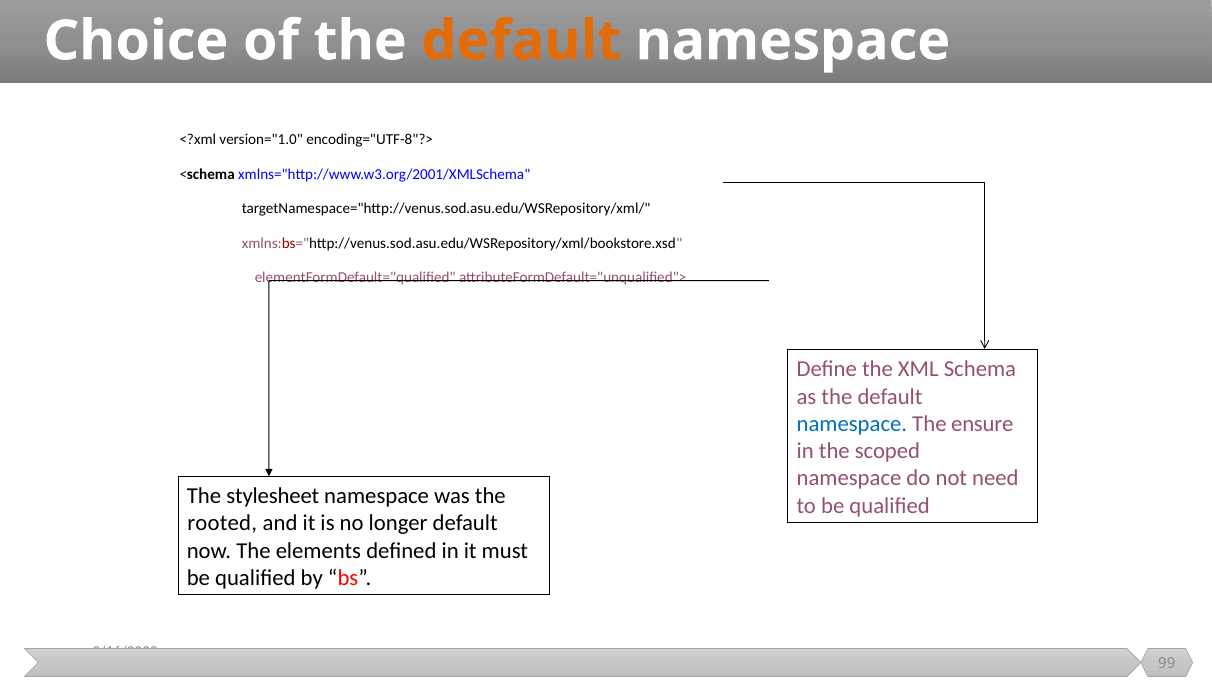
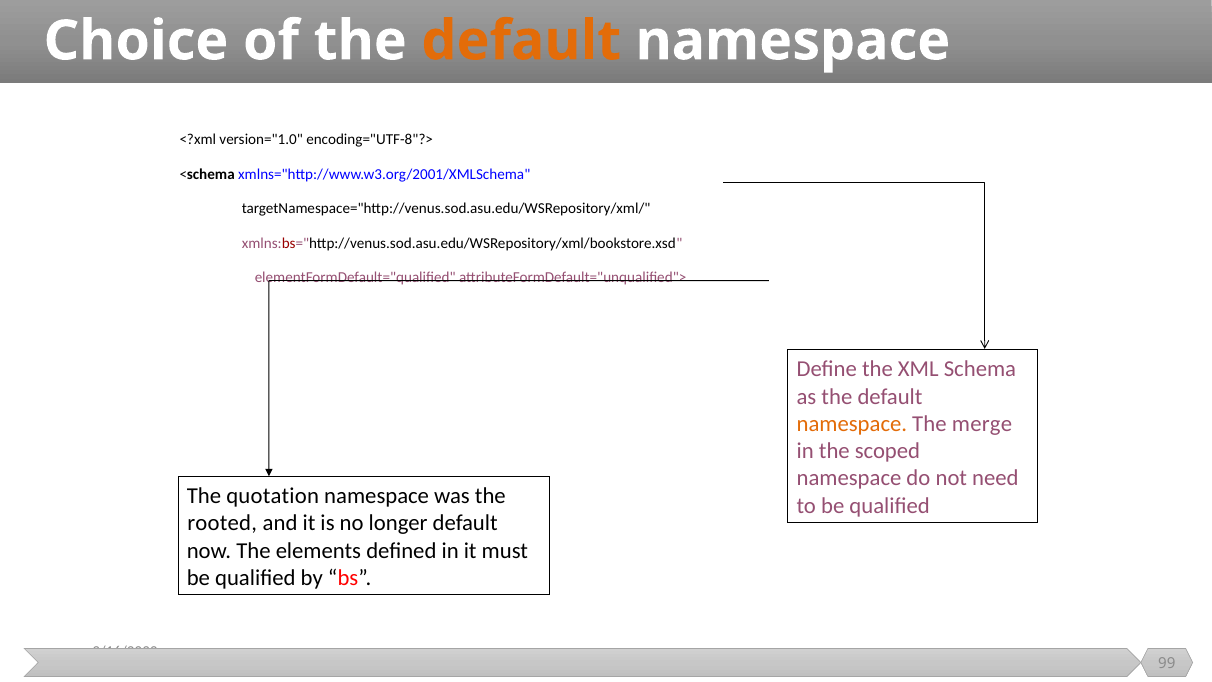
namespace at (852, 424) colour: blue -> orange
ensure: ensure -> merge
stylesheet: stylesheet -> quotation
